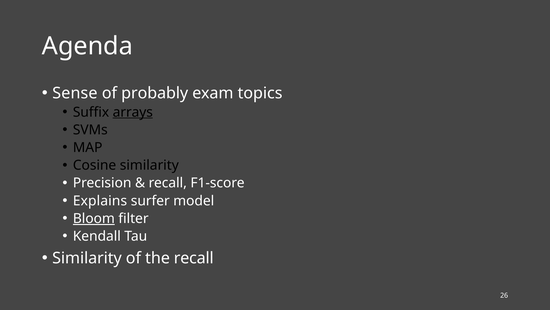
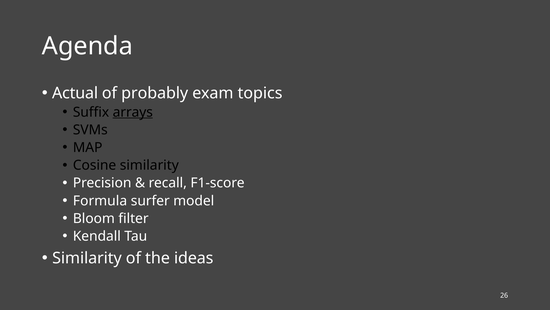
Sense: Sense -> Actual
Explains: Explains -> Formula
Bloom underline: present -> none
the recall: recall -> ideas
